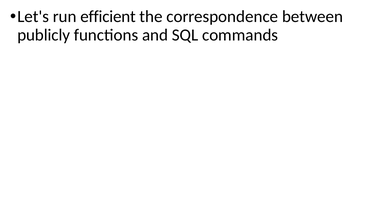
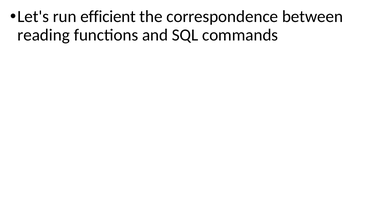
publicly: publicly -> reading
